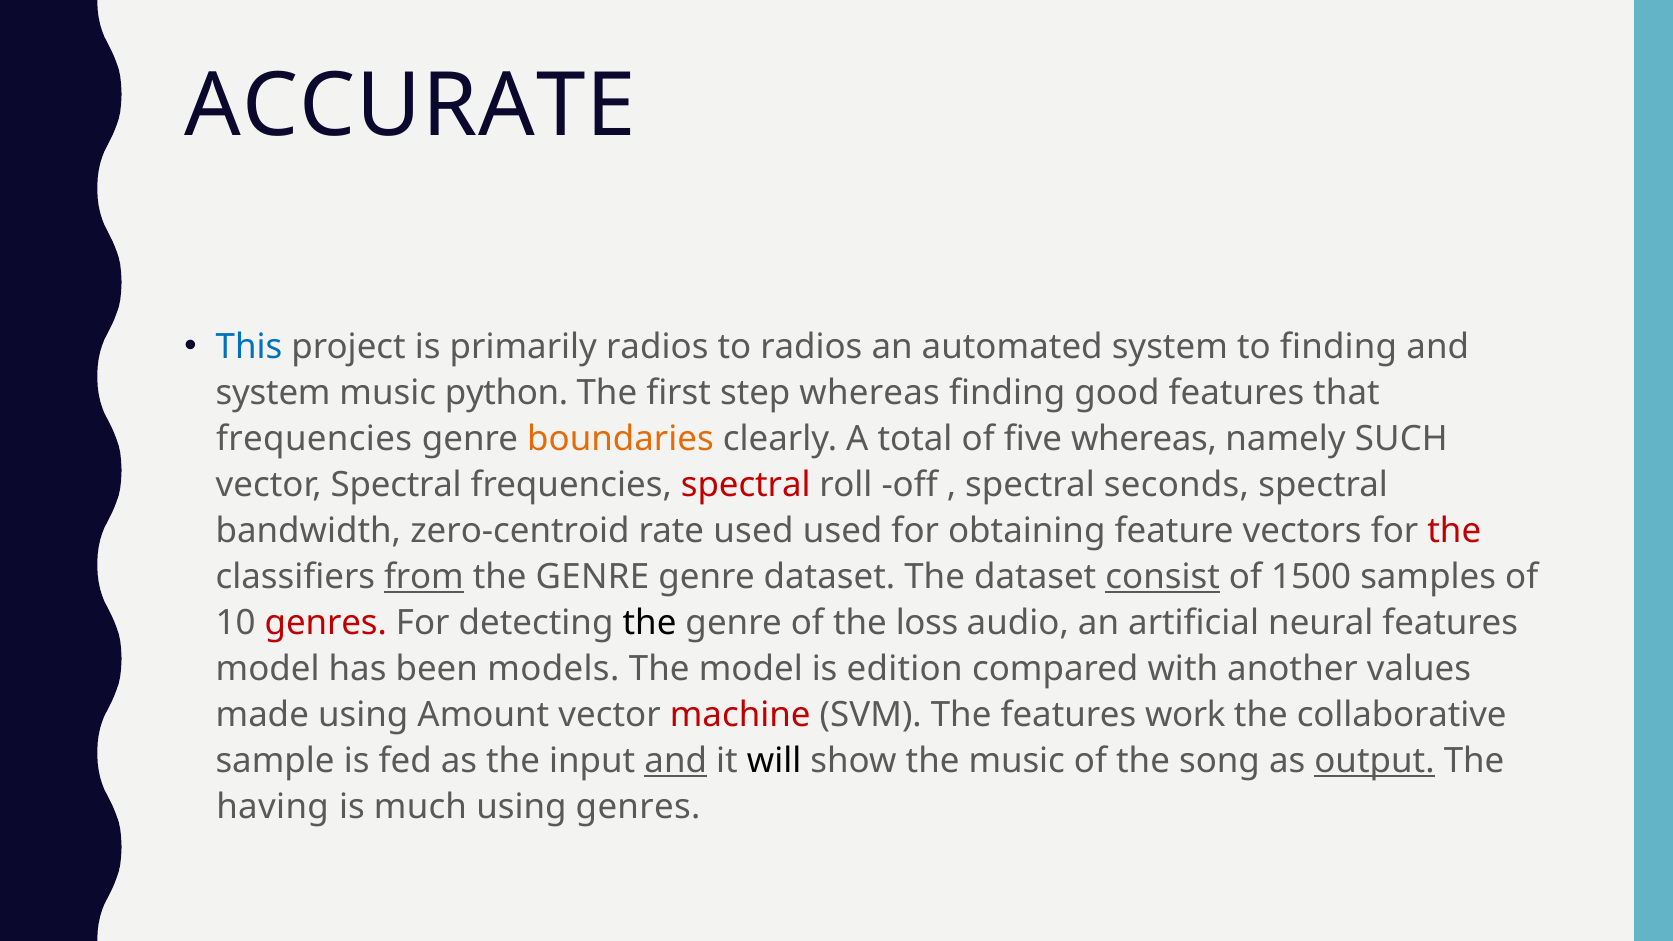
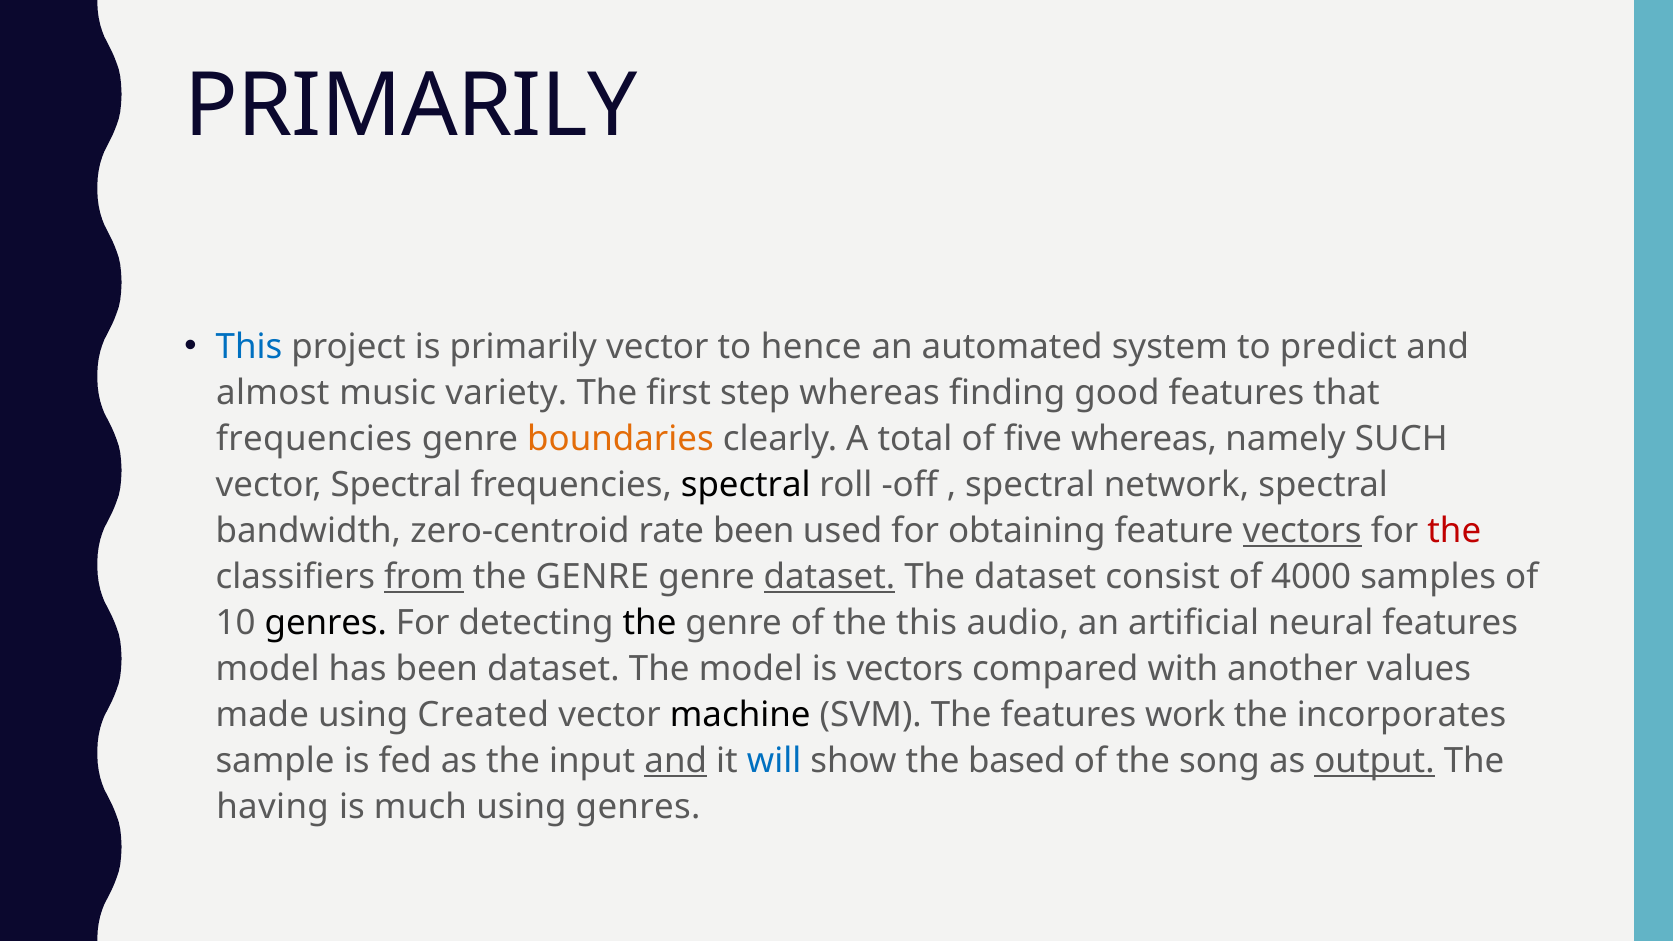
ACCURATE at (410, 106): ACCURATE -> PRIMARILY
primarily radios: radios -> vector
to radios: radios -> hence
to finding: finding -> predict
system at (273, 393): system -> almost
python: python -> variety
spectral at (746, 485) colour: red -> black
seconds: seconds -> network
rate used: used -> been
vectors at (1302, 531) underline: none -> present
dataset at (829, 577) underline: none -> present
consist underline: present -> none
1500: 1500 -> 4000
genres at (326, 623) colour: red -> black
the loss: loss -> this
been models: models -> dataset
is edition: edition -> vectors
Amount: Amount -> Created
machine colour: red -> black
collaborative: collaborative -> incorporates
will colour: black -> blue
the music: music -> based
